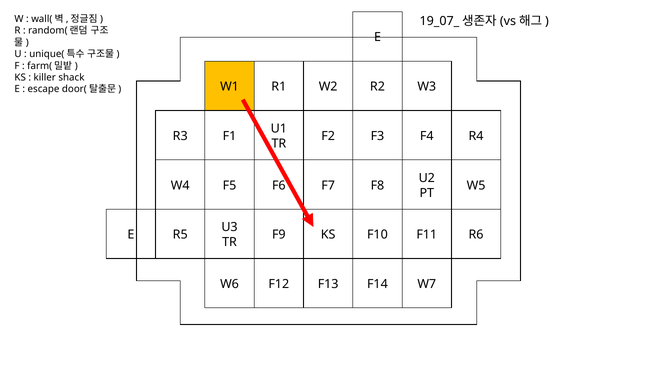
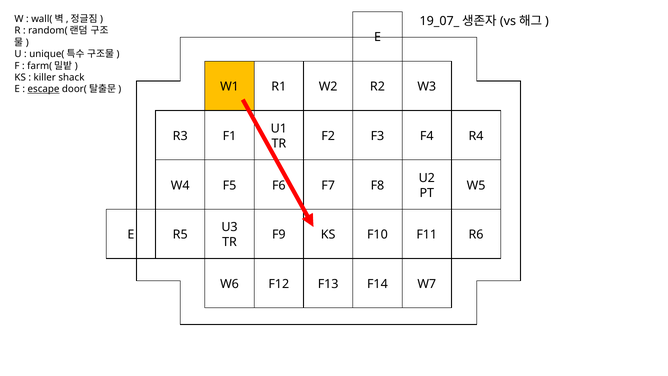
escape underline: none -> present
